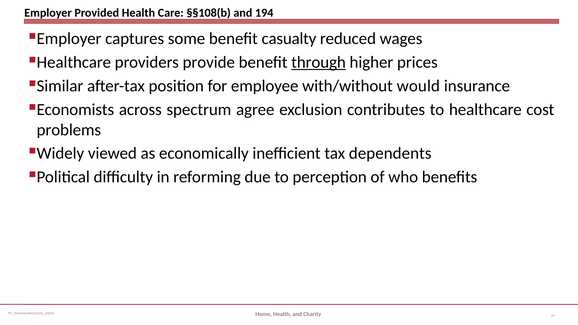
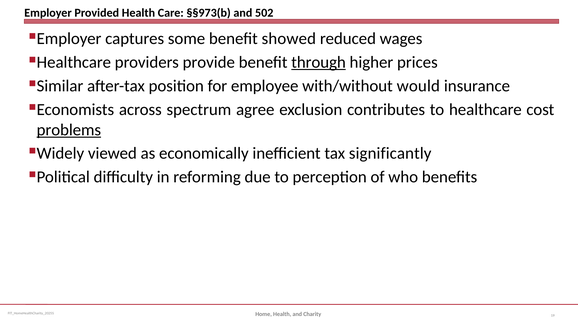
§§108(b: §§108(b -> §§973(b
194: 194 -> 502
casualty: casualty -> showed
problems underline: none -> present
dependents: dependents -> significantly
